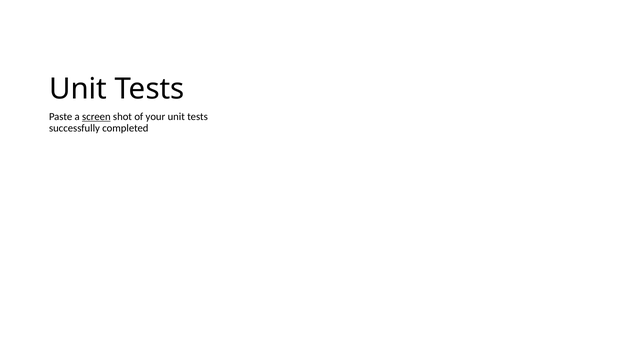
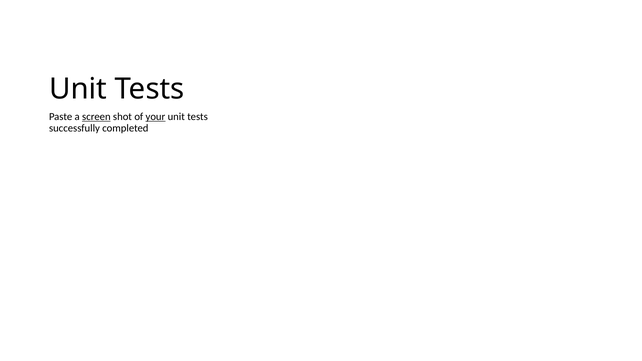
your underline: none -> present
